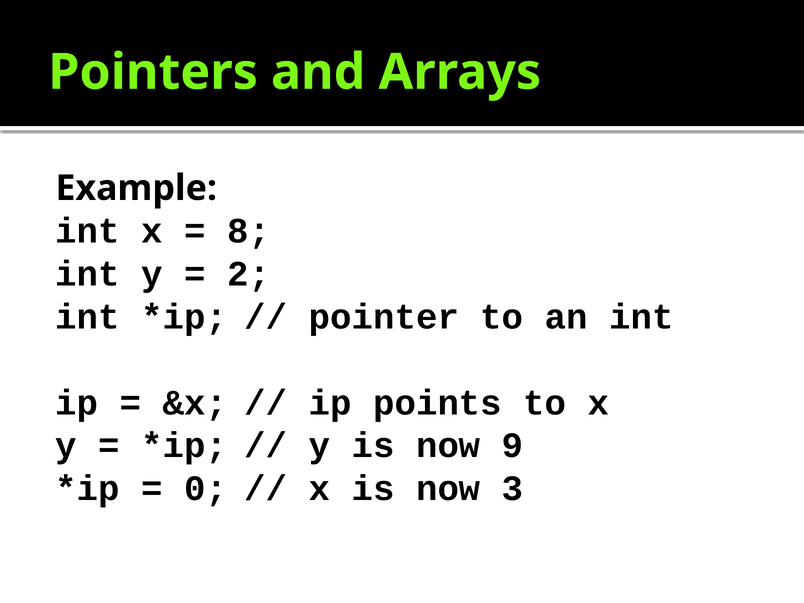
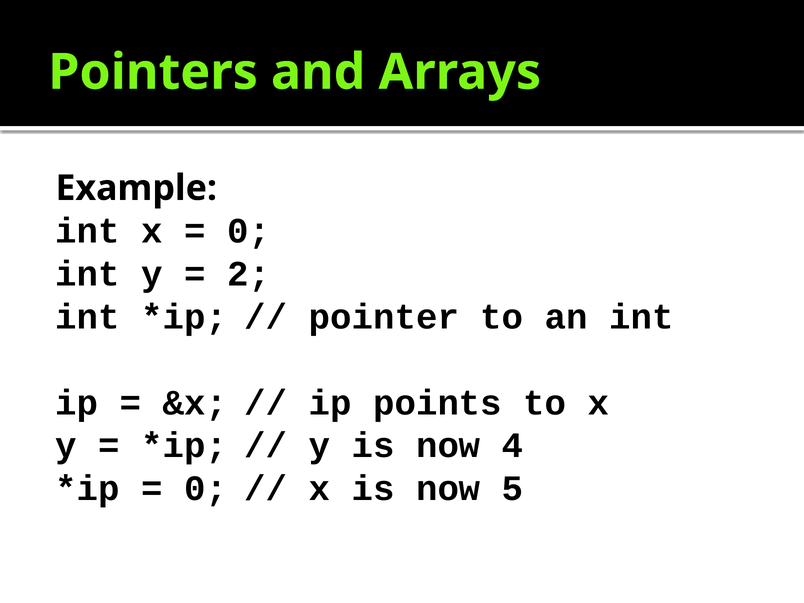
8 at (249, 231): 8 -> 0
9: 9 -> 4
3: 3 -> 5
